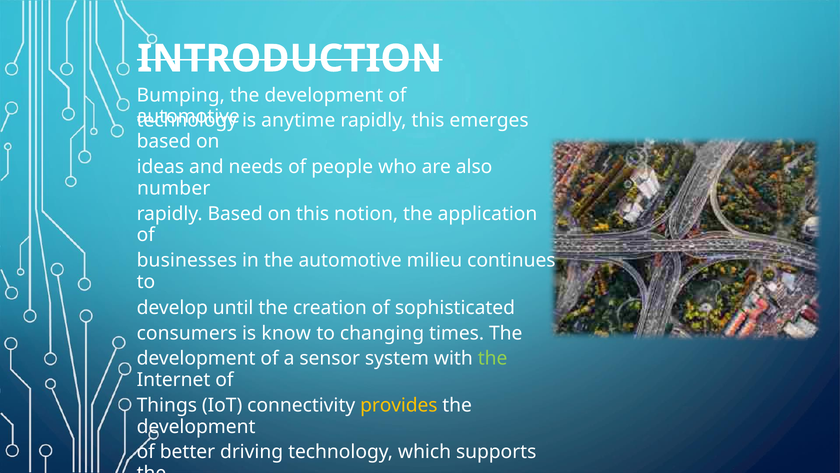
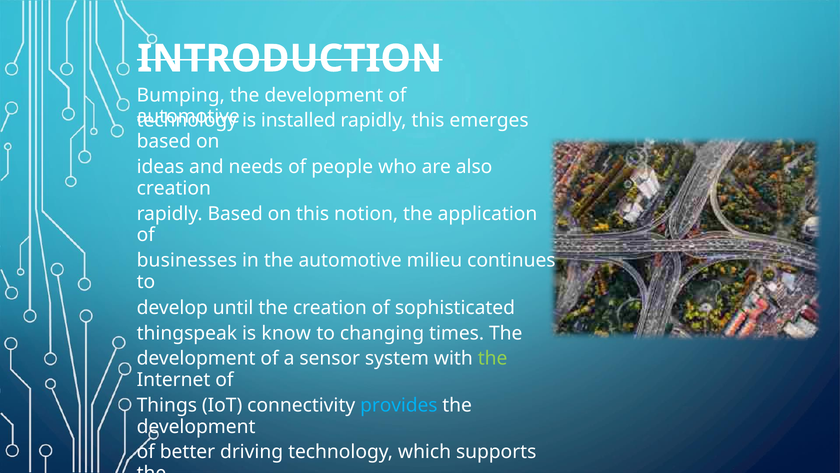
anytime: anytime -> installed
number at (174, 188): number -> creation
consumers: consumers -> thingspeak
provides at (399, 405) colour: yellow -> light blue
